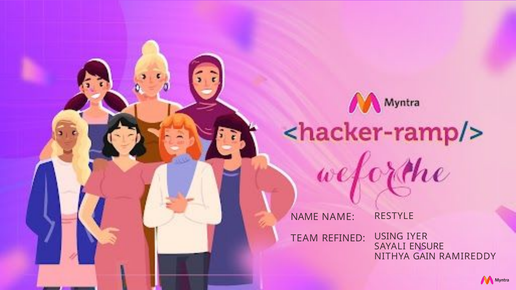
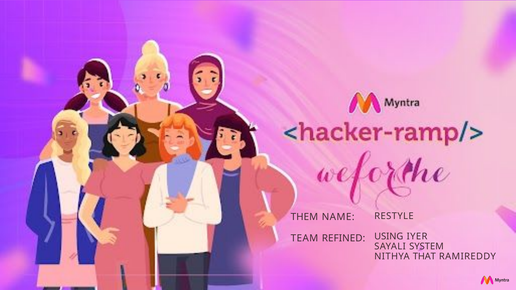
NAME at (304, 217): NAME -> THEM
ENSURE: ENSURE -> SYSTEM
GAIN: GAIN -> THAT
